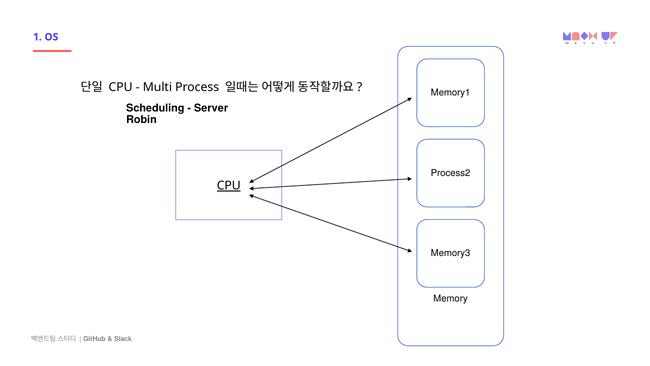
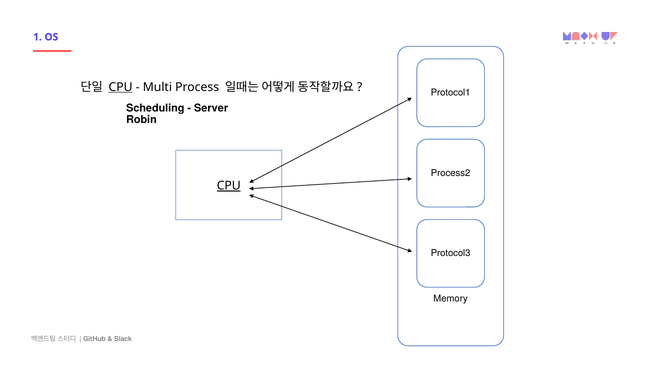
CPU at (121, 87) underline: none -> present
Memory1: Memory1 -> Protocol1
Memory3: Memory3 -> Protocol3
